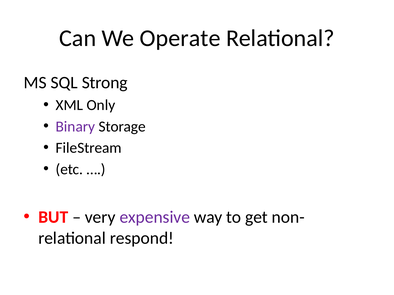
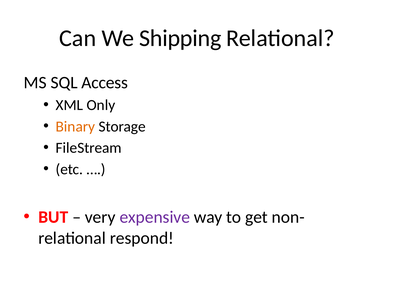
Operate: Operate -> Shipping
Strong: Strong -> Access
Binary colour: purple -> orange
